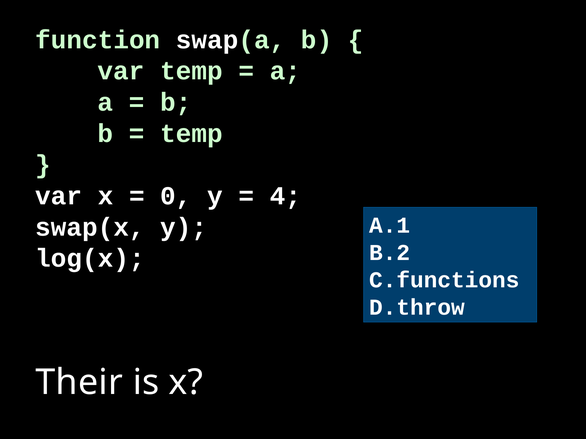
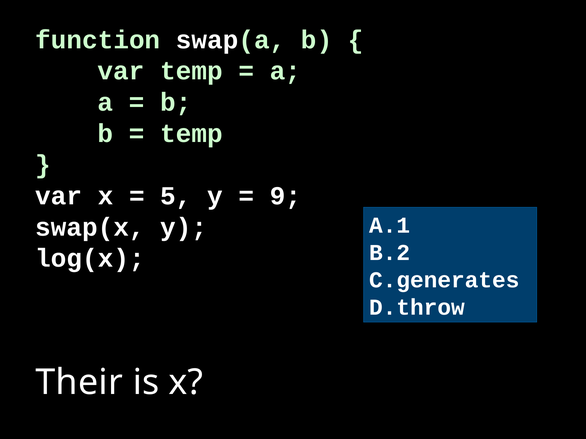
0: 0 -> 5
4: 4 -> 9
C.functions: C.functions -> C.generates
